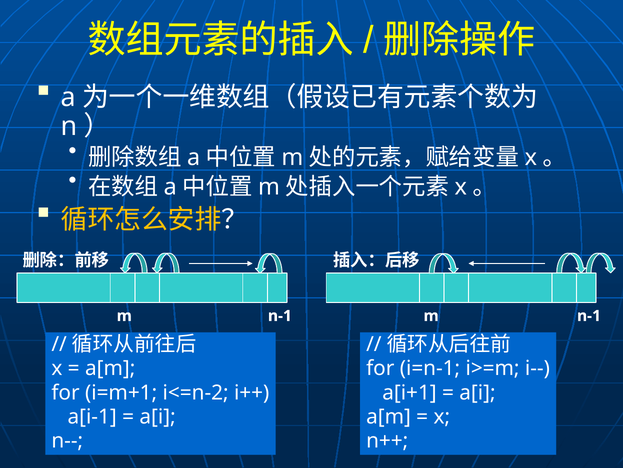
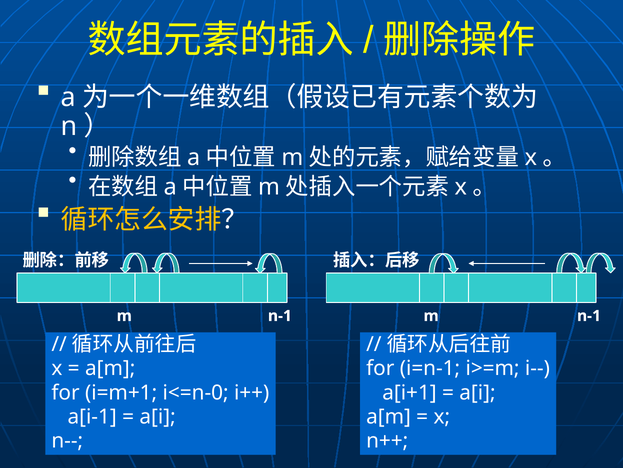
i<=n-2: i<=n-2 -> i<=n-0
